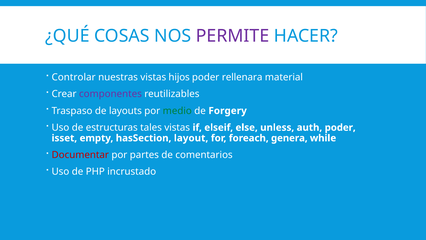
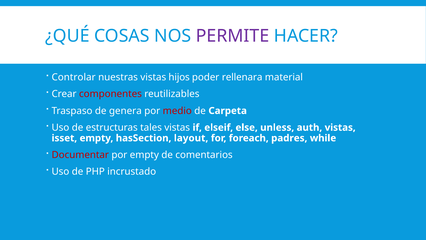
componentes colour: purple -> red
layouts: layouts -> genera
medio colour: green -> red
Forgery: Forgery -> Carpeta
auth poder: poder -> vistas
genera: genera -> padres
por partes: partes -> empty
